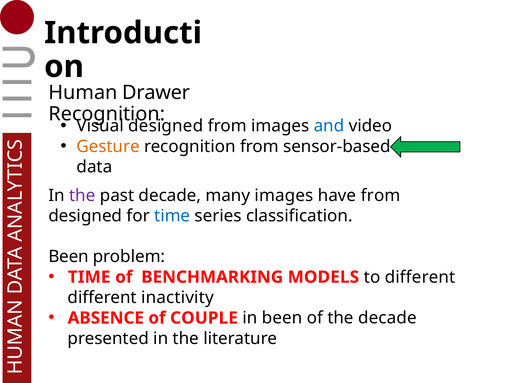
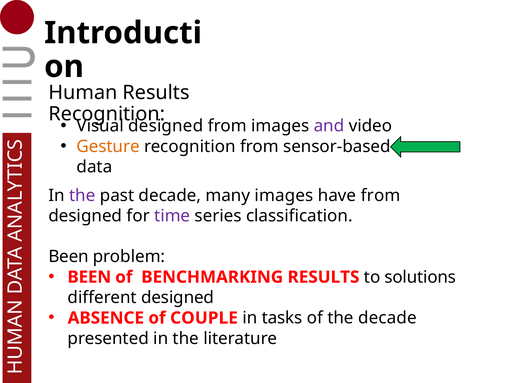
Human Drawer: Drawer -> Results
and colour: blue -> purple
time at (172, 216) colour: blue -> purple
TIME at (89, 277): TIME -> BEEN
BENCHMARKING MODELS: MODELS -> RESULTS
to different: different -> solutions
different inactivity: inactivity -> designed
in been: been -> tasks
